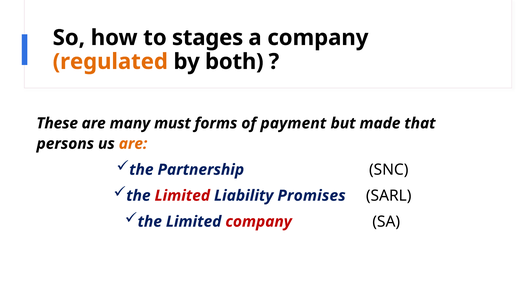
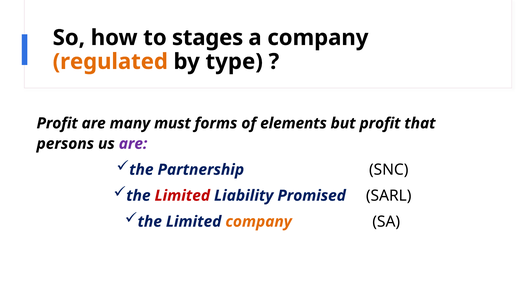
both: both -> type
These at (57, 123): These -> Profit
payment: payment -> elements
but made: made -> profit
are at (133, 144) colour: orange -> purple
Promises: Promises -> Promised
company at (259, 222) colour: red -> orange
